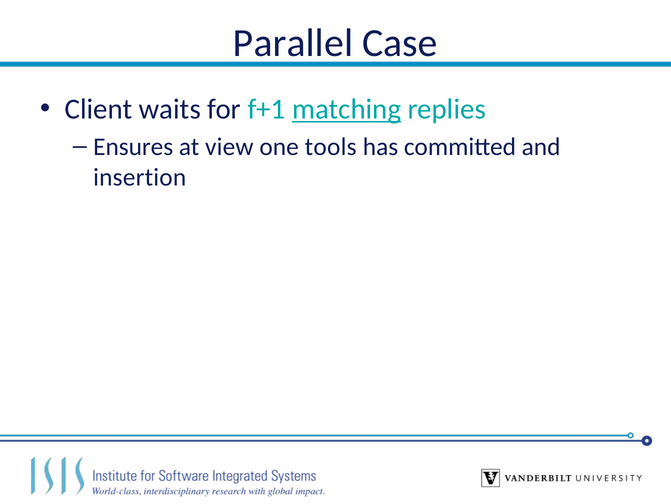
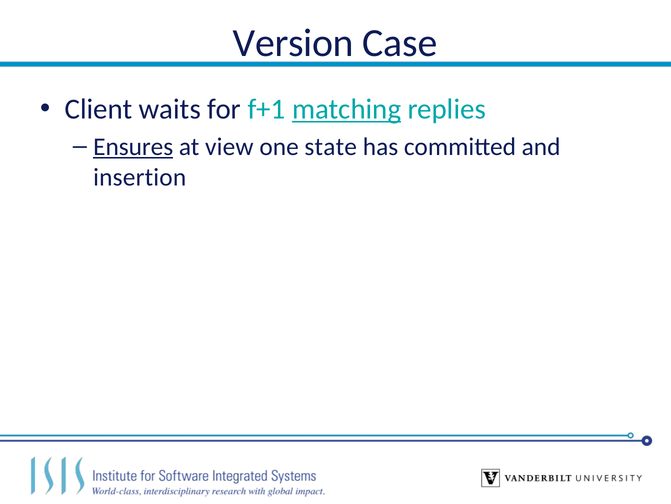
Parallel: Parallel -> Version
Ensures underline: none -> present
tools: tools -> state
